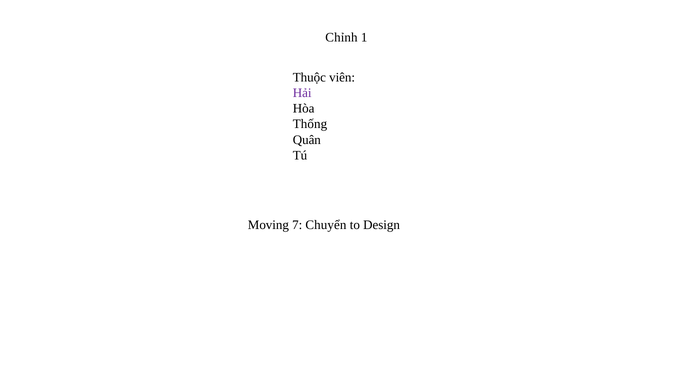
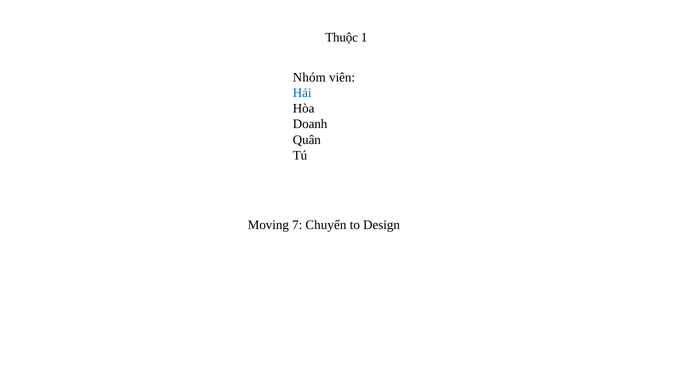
Chỉnh: Chỉnh -> Thuộc
Thuộc: Thuộc -> Nhóm
Hải colour: purple -> blue
Thống: Thống -> Doanh
